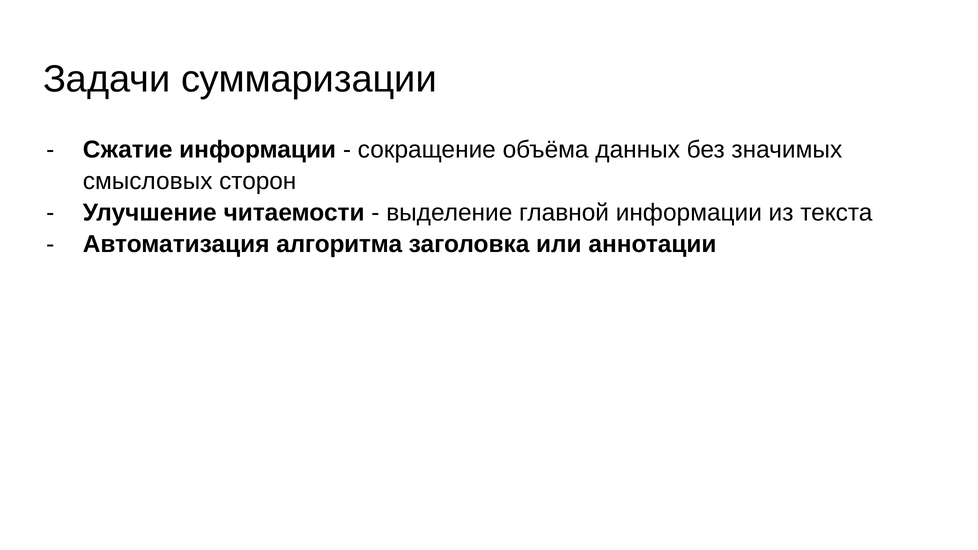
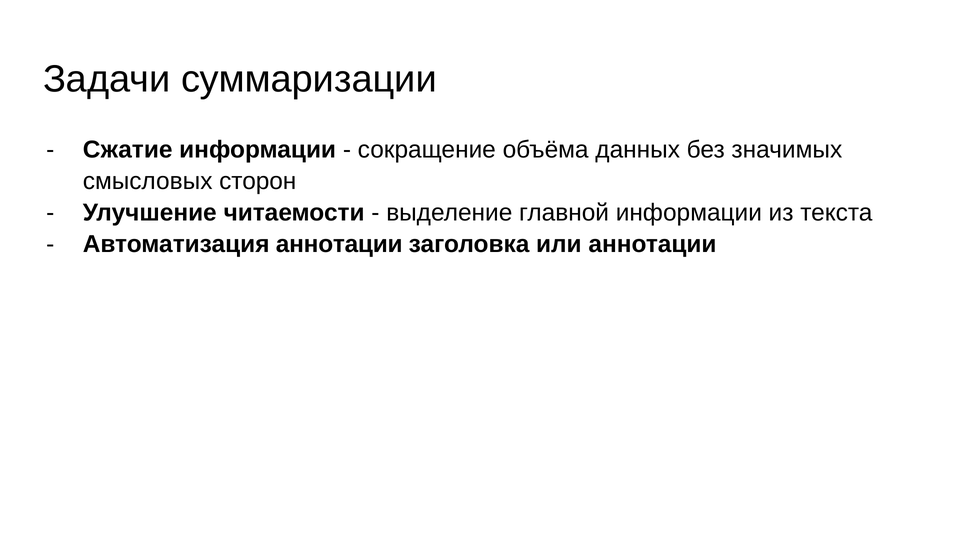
Автоматизация алгоритма: алгоритма -> аннотации
